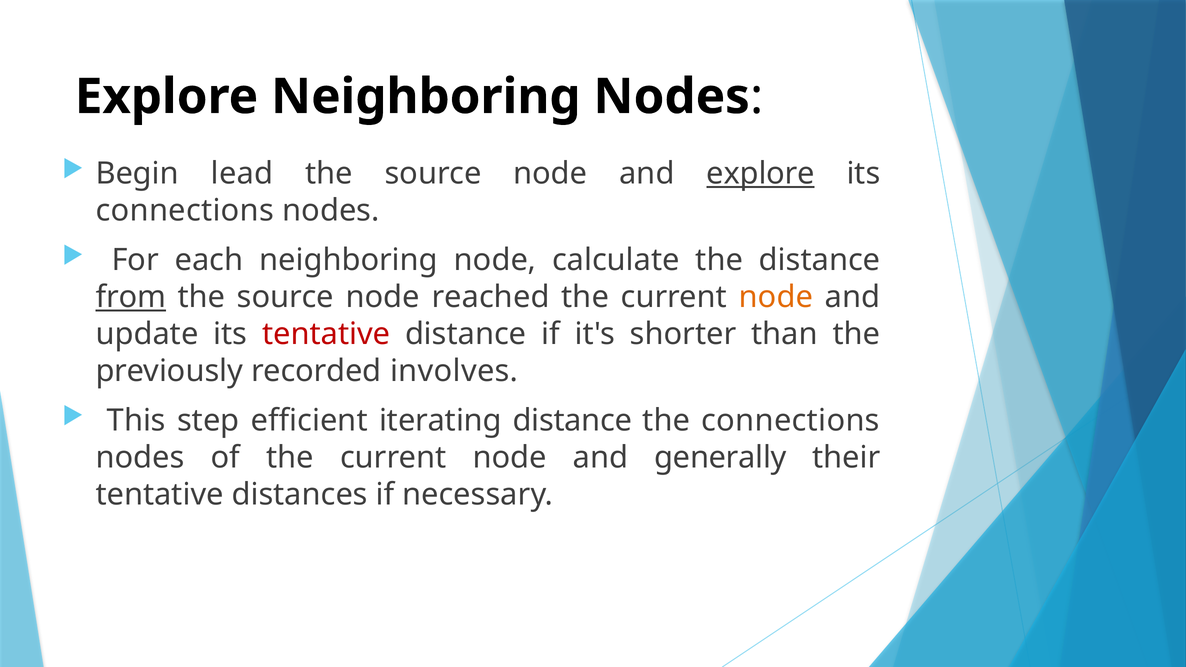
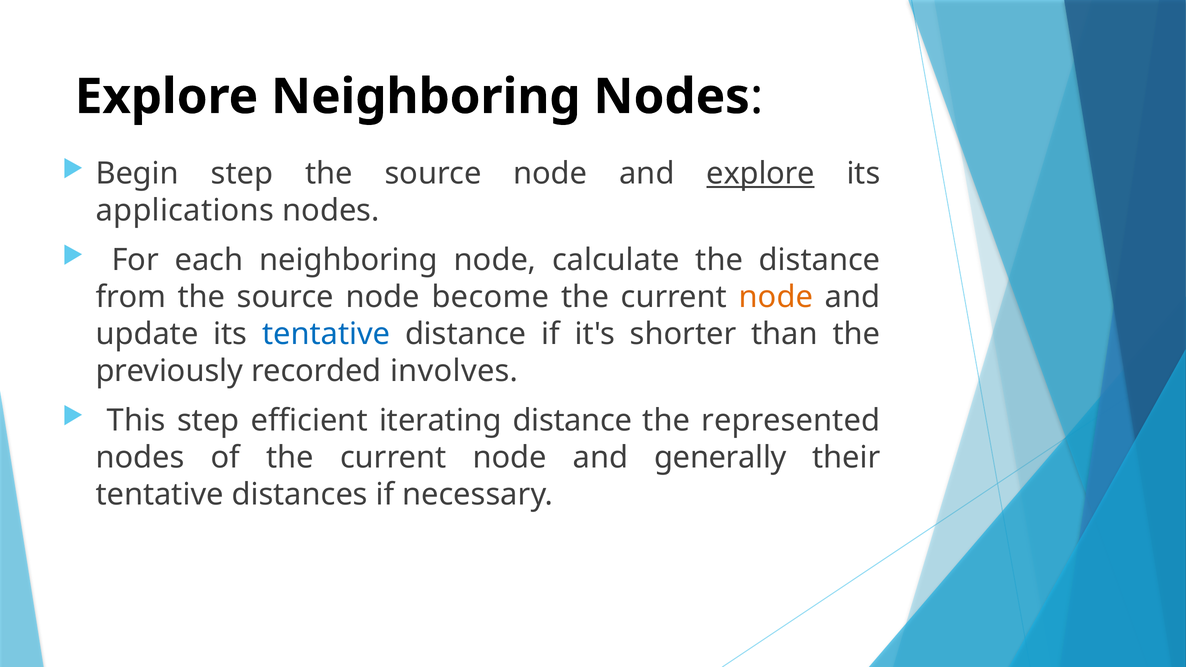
Begin lead: lead -> step
connections at (185, 211): connections -> applications
from underline: present -> none
reached: reached -> become
tentative at (326, 334) colour: red -> blue
the connections: connections -> represented
